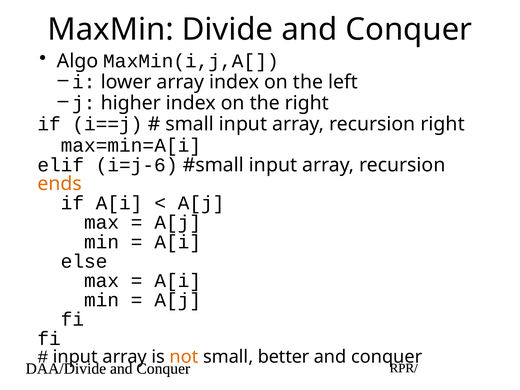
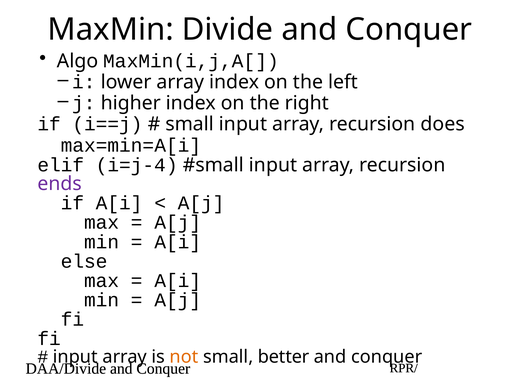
recursion right: right -> does
i=j-6: i=j-6 -> i=j-4
ends colour: orange -> purple
